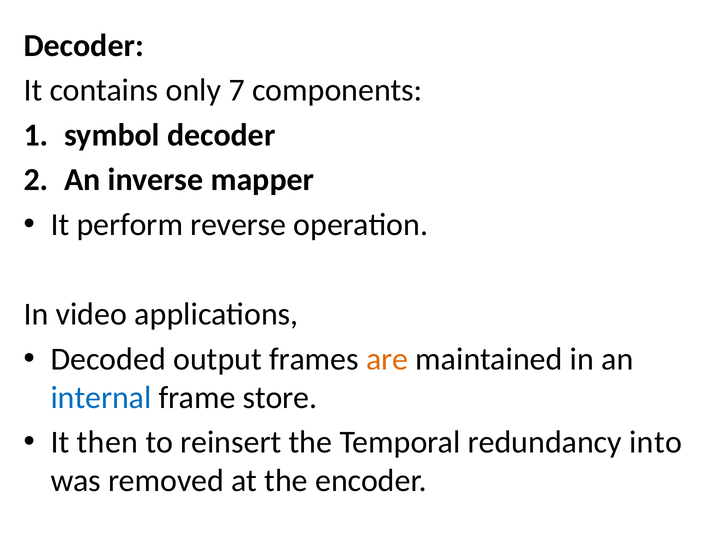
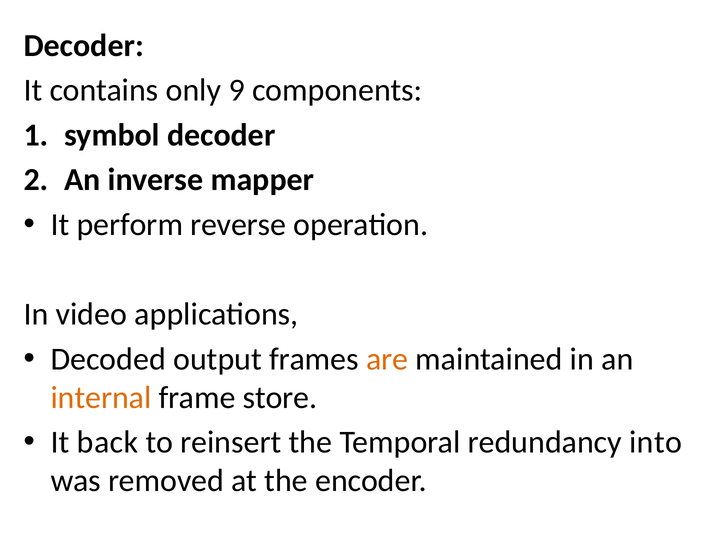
7: 7 -> 9
internal colour: blue -> orange
then: then -> back
